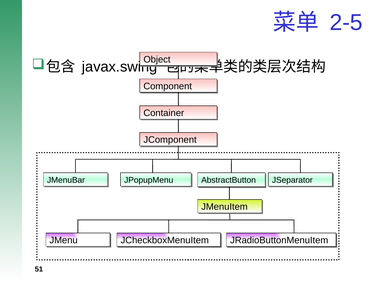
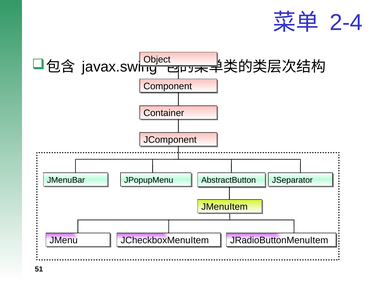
2-5: 2-5 -> 2-4
